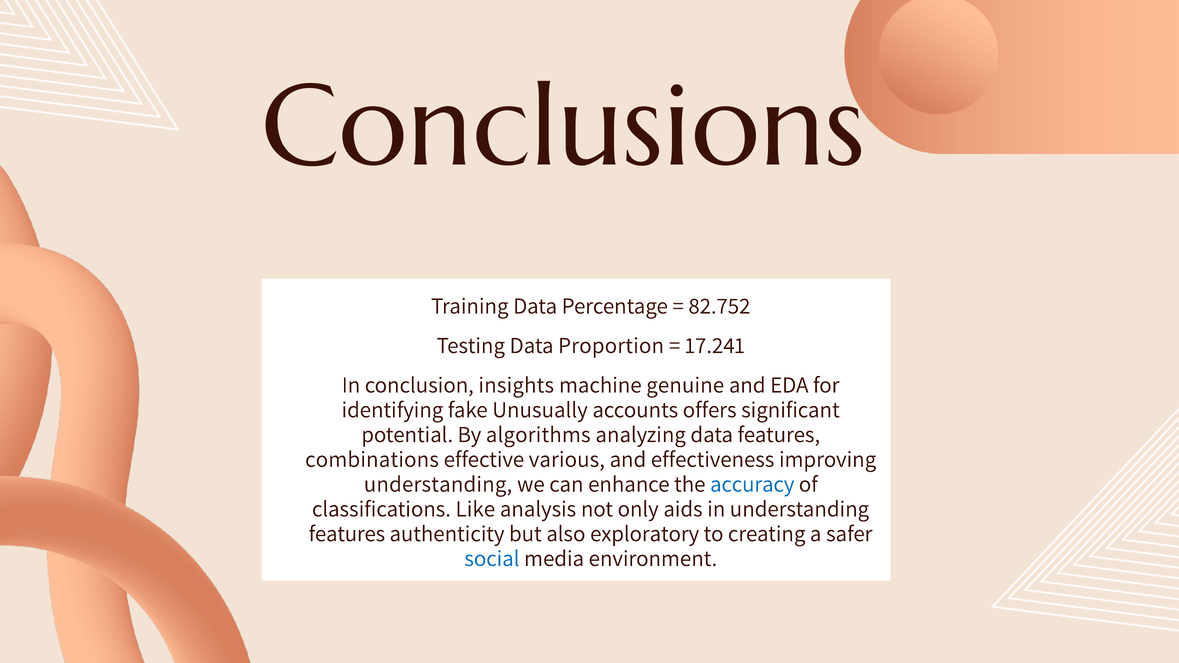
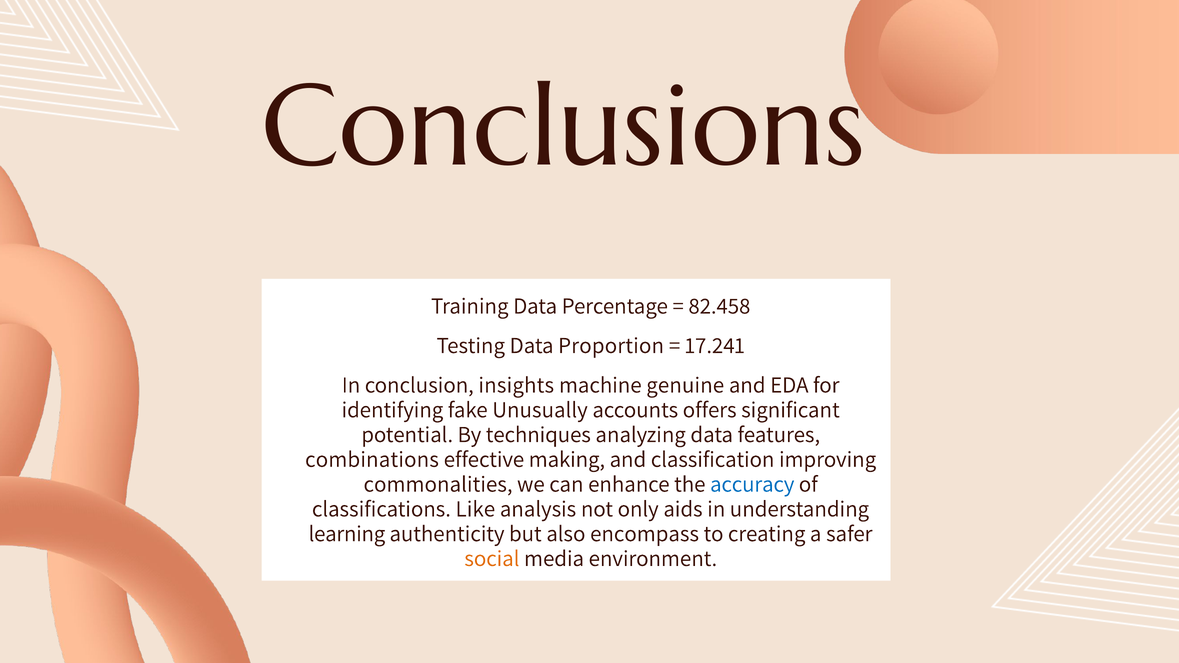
82.752: 82.752 -> 82.458
algorithms: algorithms -> techniques
various: various -> making
effectiveness: effectiveness -> classification
understanding at (438, 484): understanding -> commonalities
features at (347, 534): features -> learning
exploratory: exploratory -> encompass
social colour: blue -> orange
